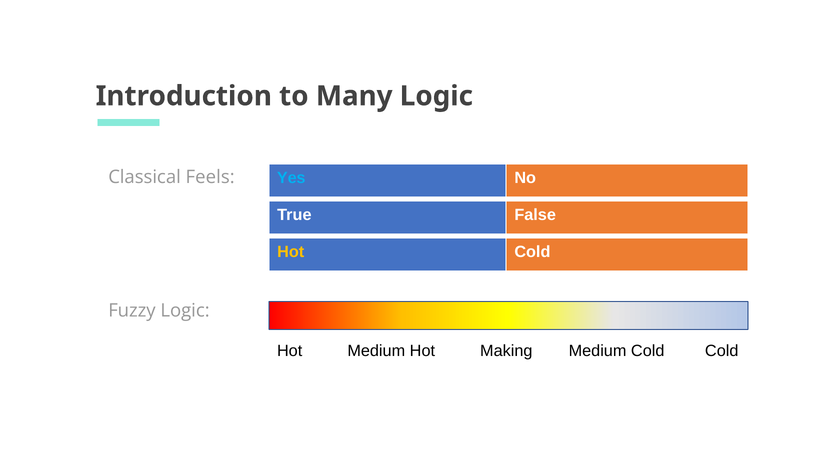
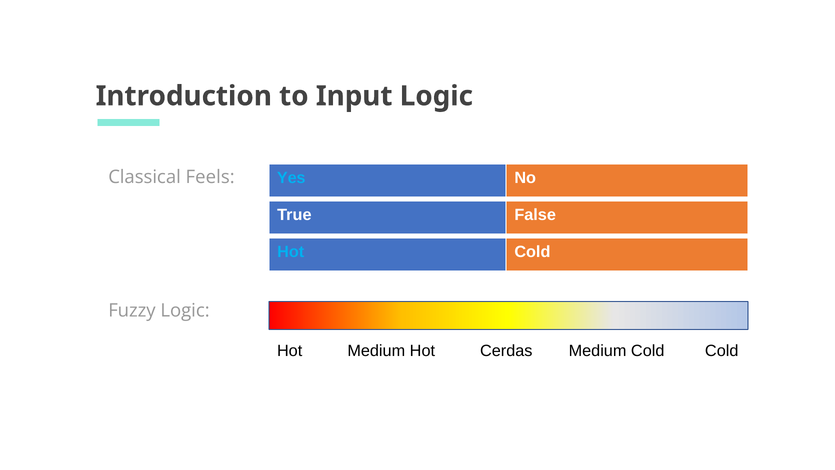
Many: Many -> Input
Hot at (291, 252) colour: yellow -> light blue
Making: Making -> Cerdas
